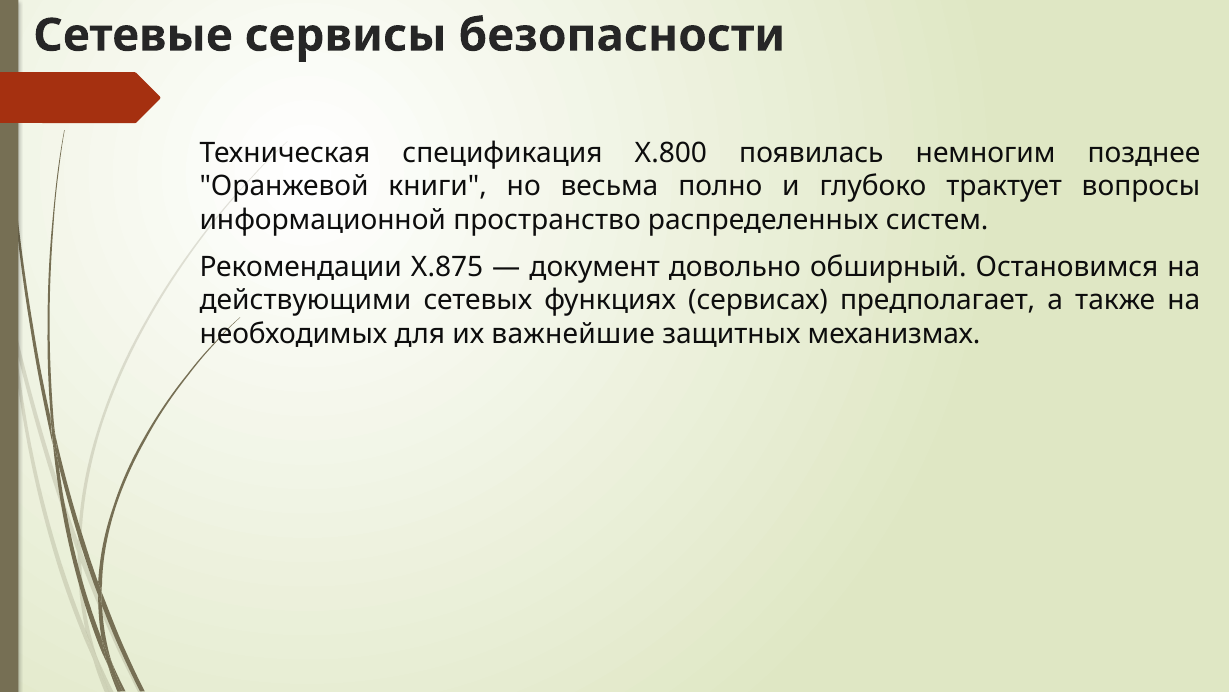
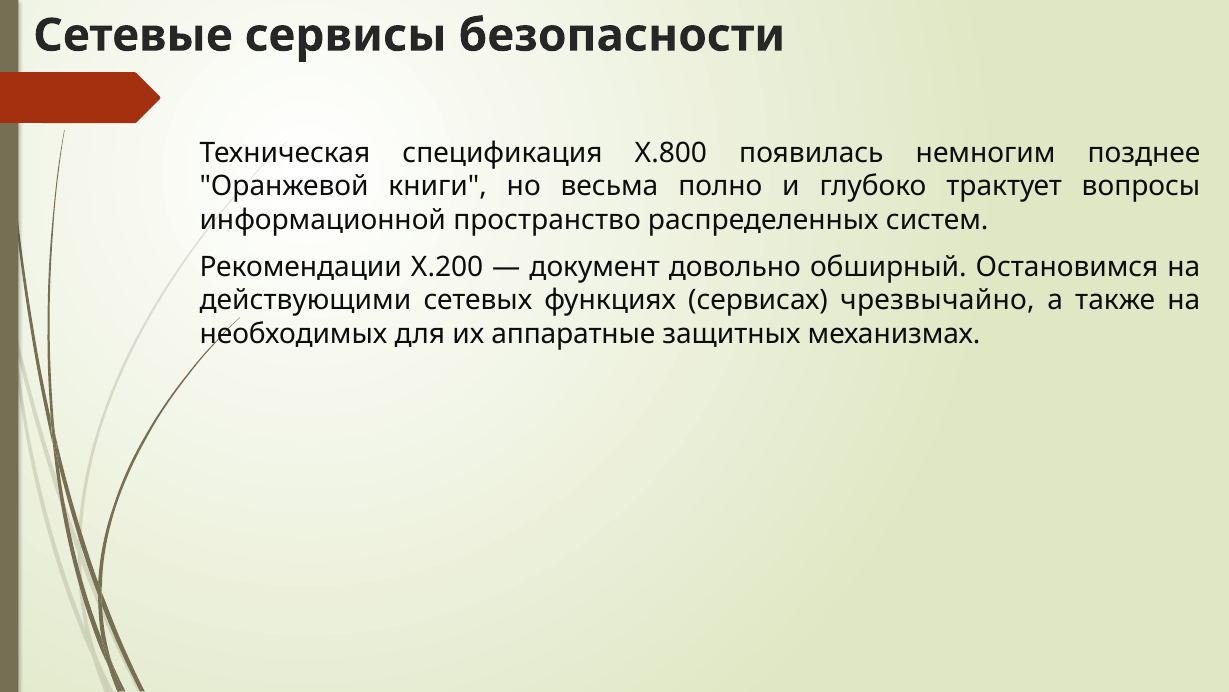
Х.875: Х.875 -> Х.200
предполагает: предполагает -> чрезвычайно
важнейшие: важнейшие -> аппаратные
